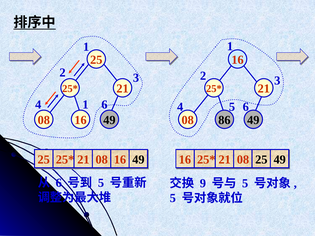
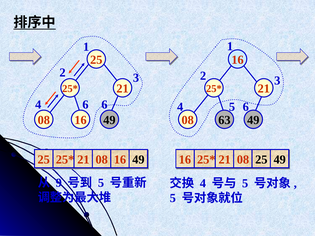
1 at (85, 105): 1 -> 6
86: 86 -> 63
6 at (59, 183): 6 -> 9
9 at (203, 183): 9 -> 4
